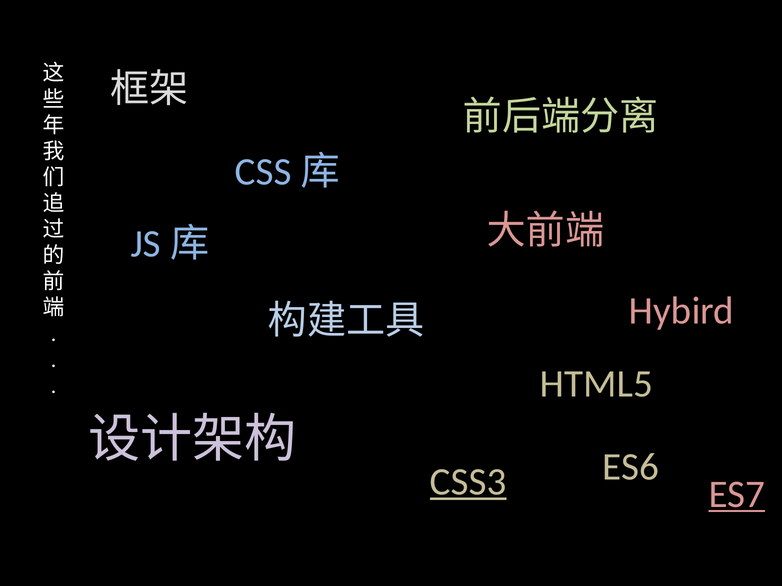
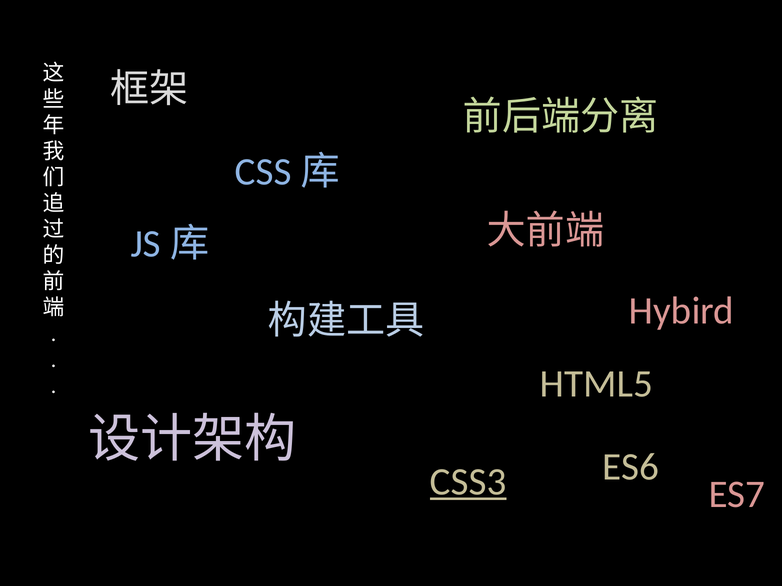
ES7 underline: present -> none
